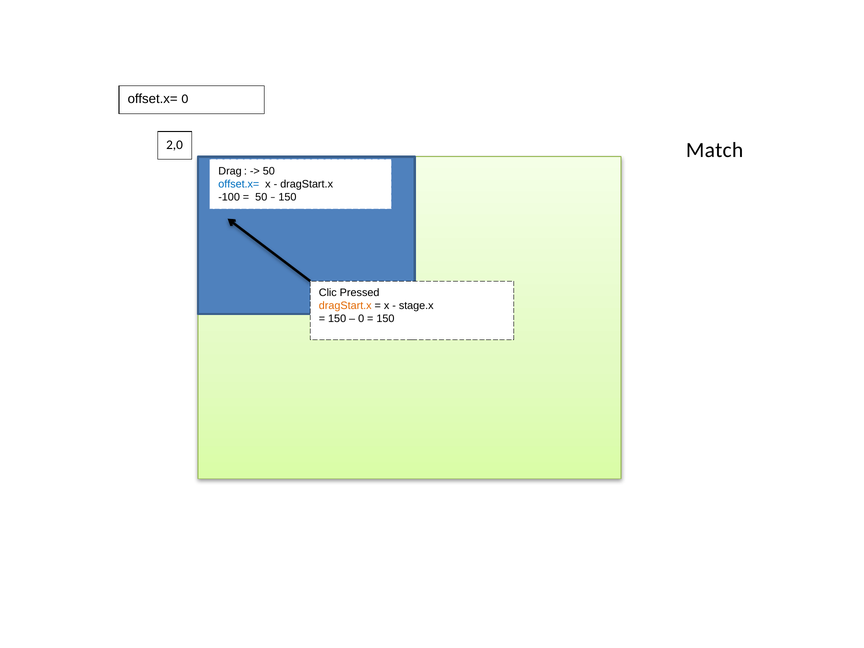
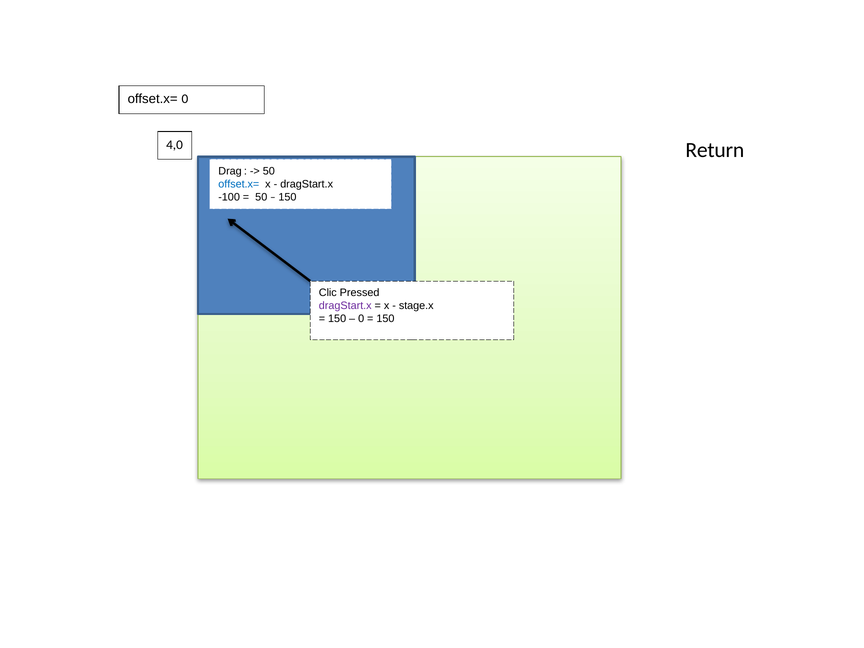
2,0: 2,0 -> 4,0
Match: Match -> Return
dragStart.x at (345, 306) colour: orange -> purple
